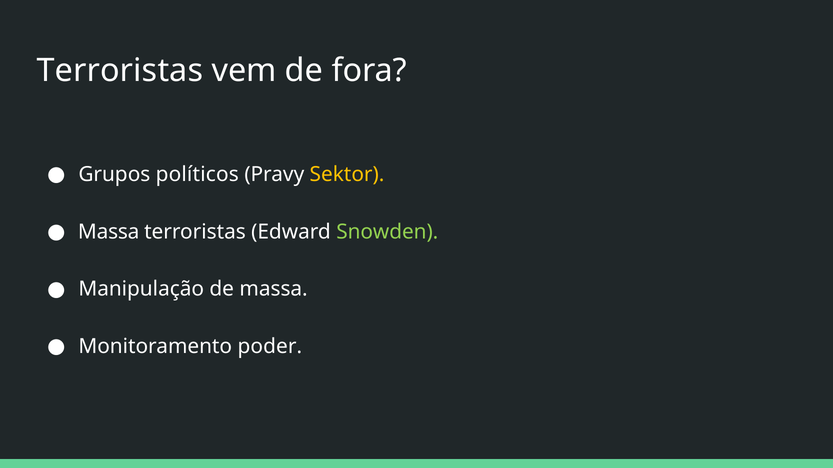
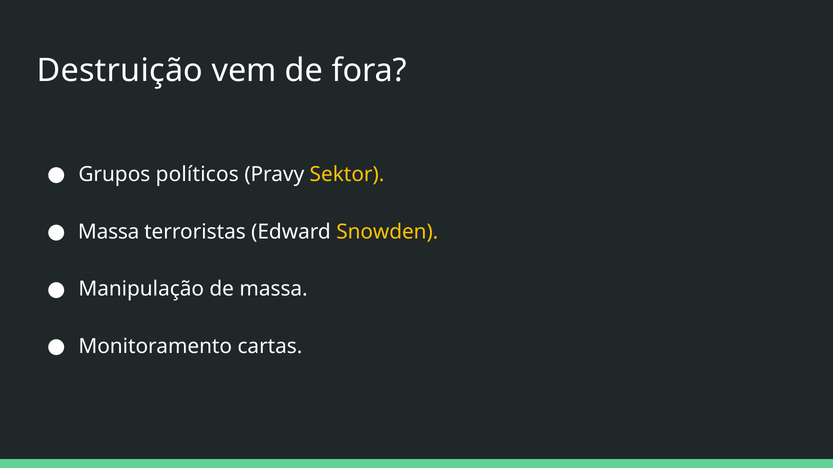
Terroristas at (120, 71): Terroristas -> Destruição
Snowden colour: light green -> yellow
poder: poder -> cartas
